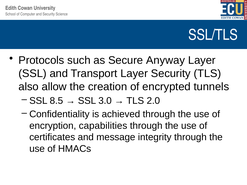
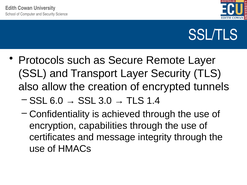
Anyway: Anyway -> Remote
8.5: 8.5 -> 6.0
2.0: 2.0 -> 1.4
